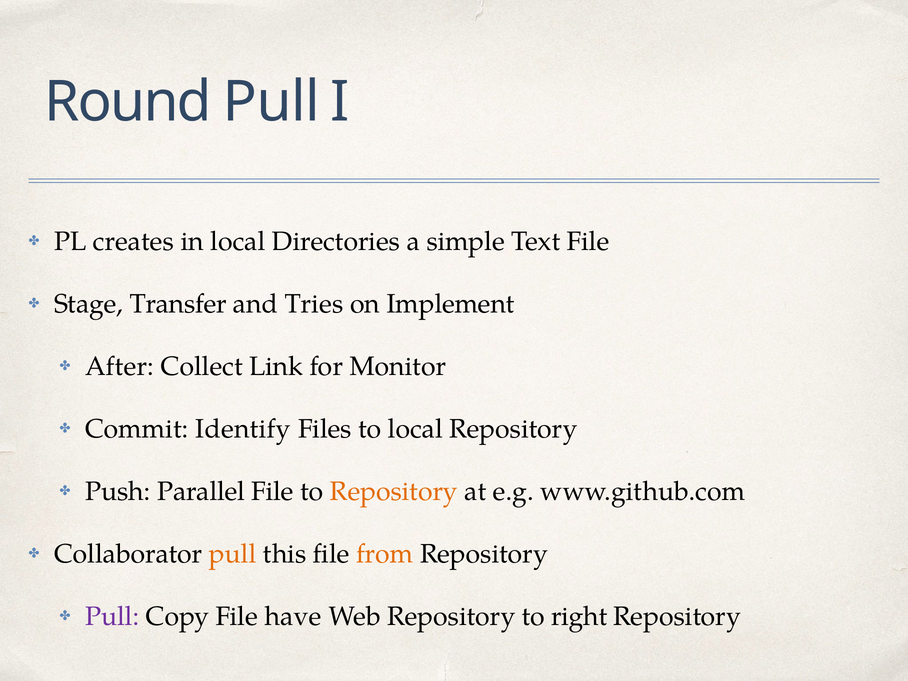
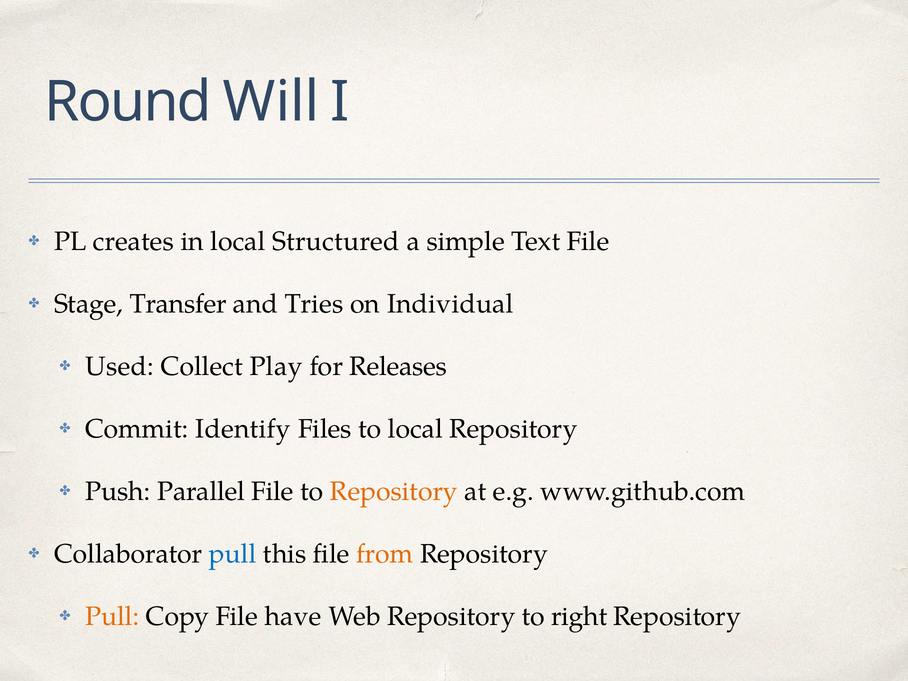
Round Pull: Pull -> Will
Directories: Directories -> Structured
Implement: Implement -> Individual
After: After -> Used
Link: Link -> Play
Monitor: Monitor -> Releases
pull at (233, 554) colour: orange -> blue
Pull at (112, 616) colour: purple -> orange
